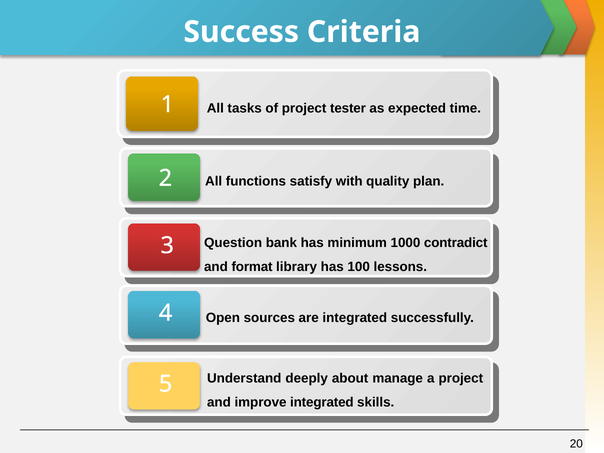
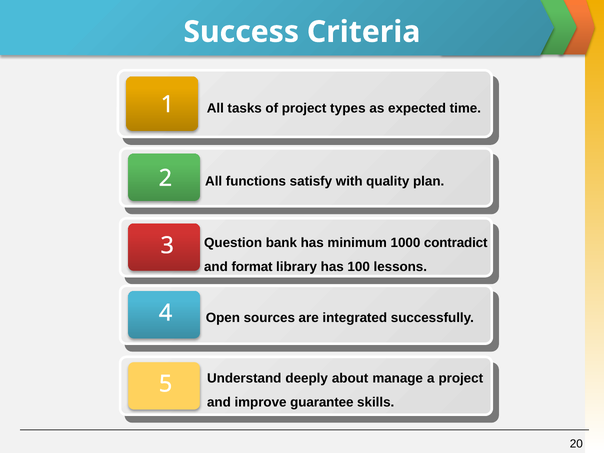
tester: tester -> types
improve integrated: integrated -> guarantee
